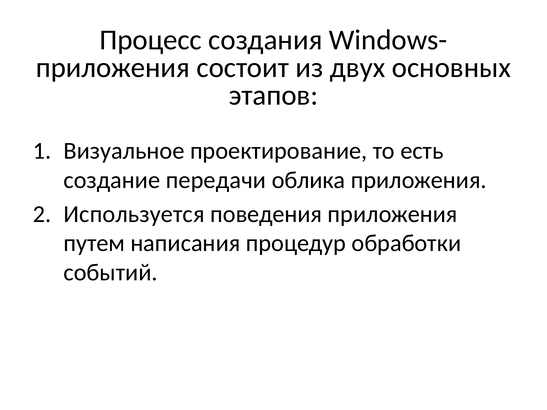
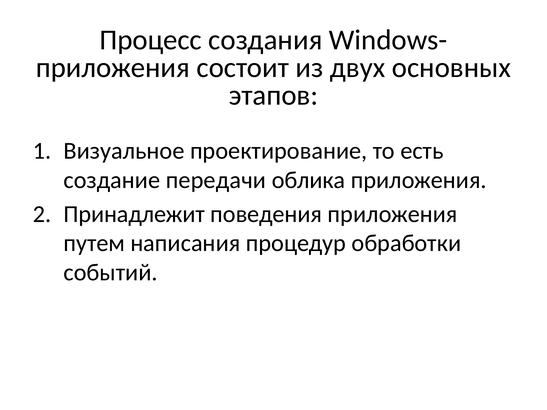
Используется: Используется -> Принадлежит
